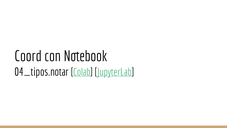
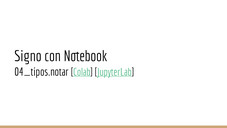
Coord: Coord -> Signo
